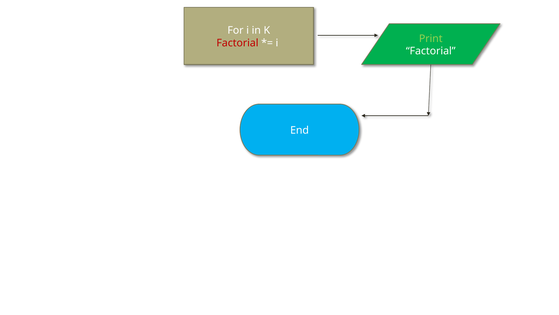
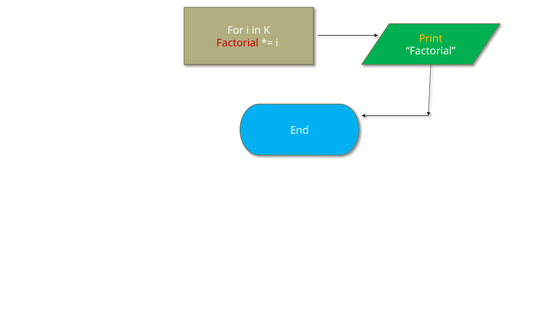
Print colour: light green -> yellow
